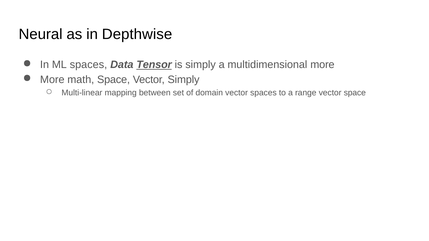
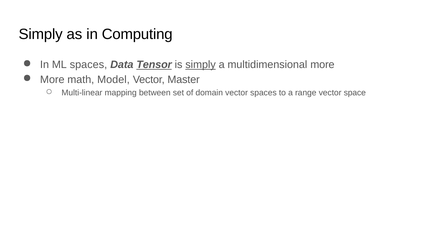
Neural at (41, 34): Neural -> Simply
Depthwise: Depthwise -> Computing
simply at (201, 65) underline: none -> present
math Space: Space -> Model
Vector Simply: Simply -> Master
